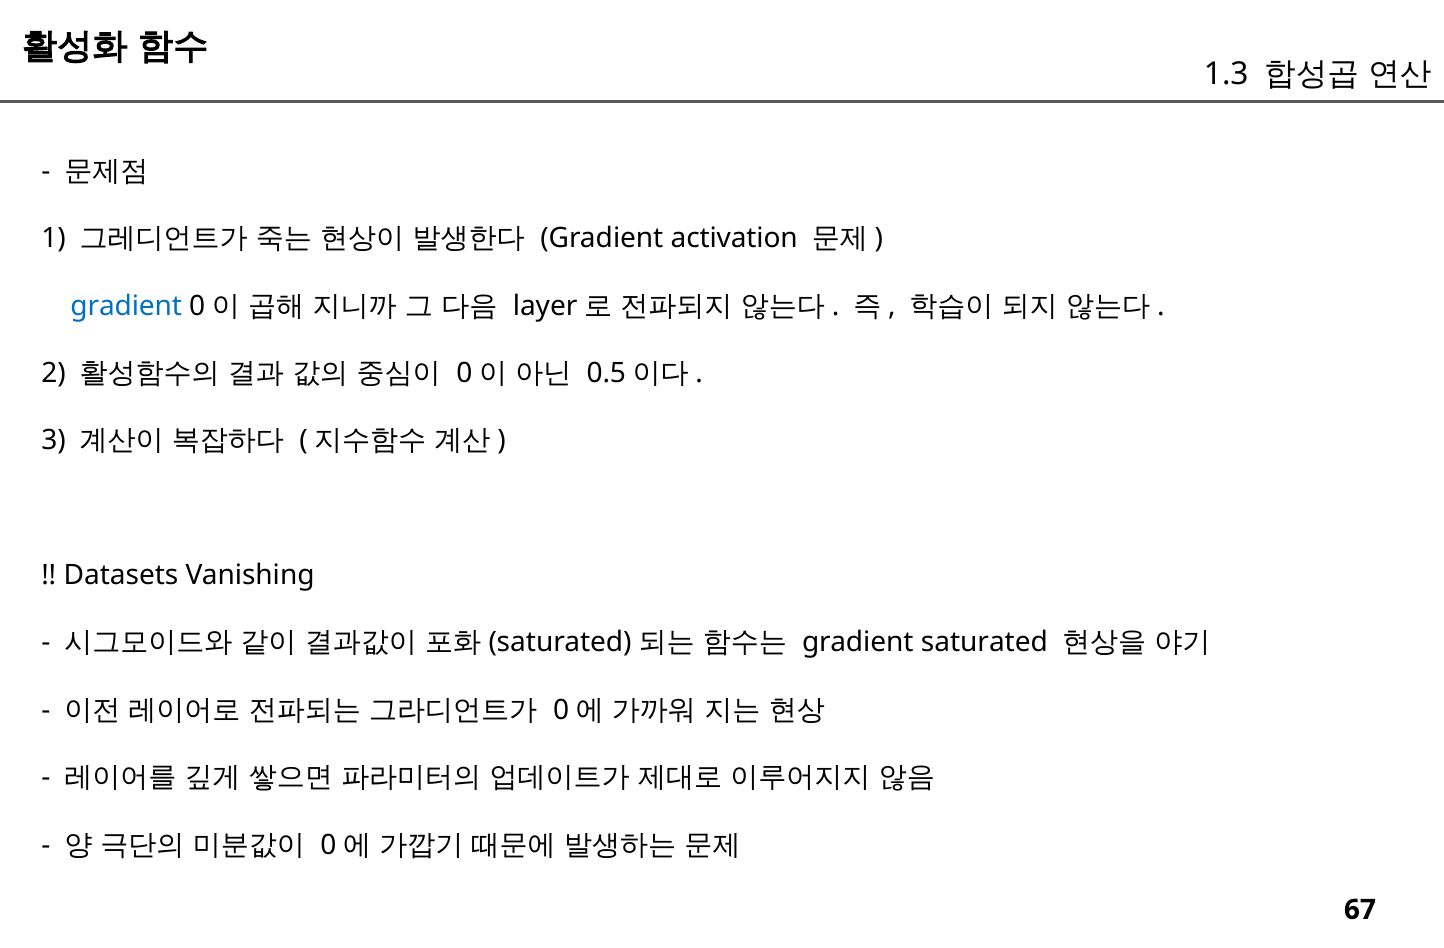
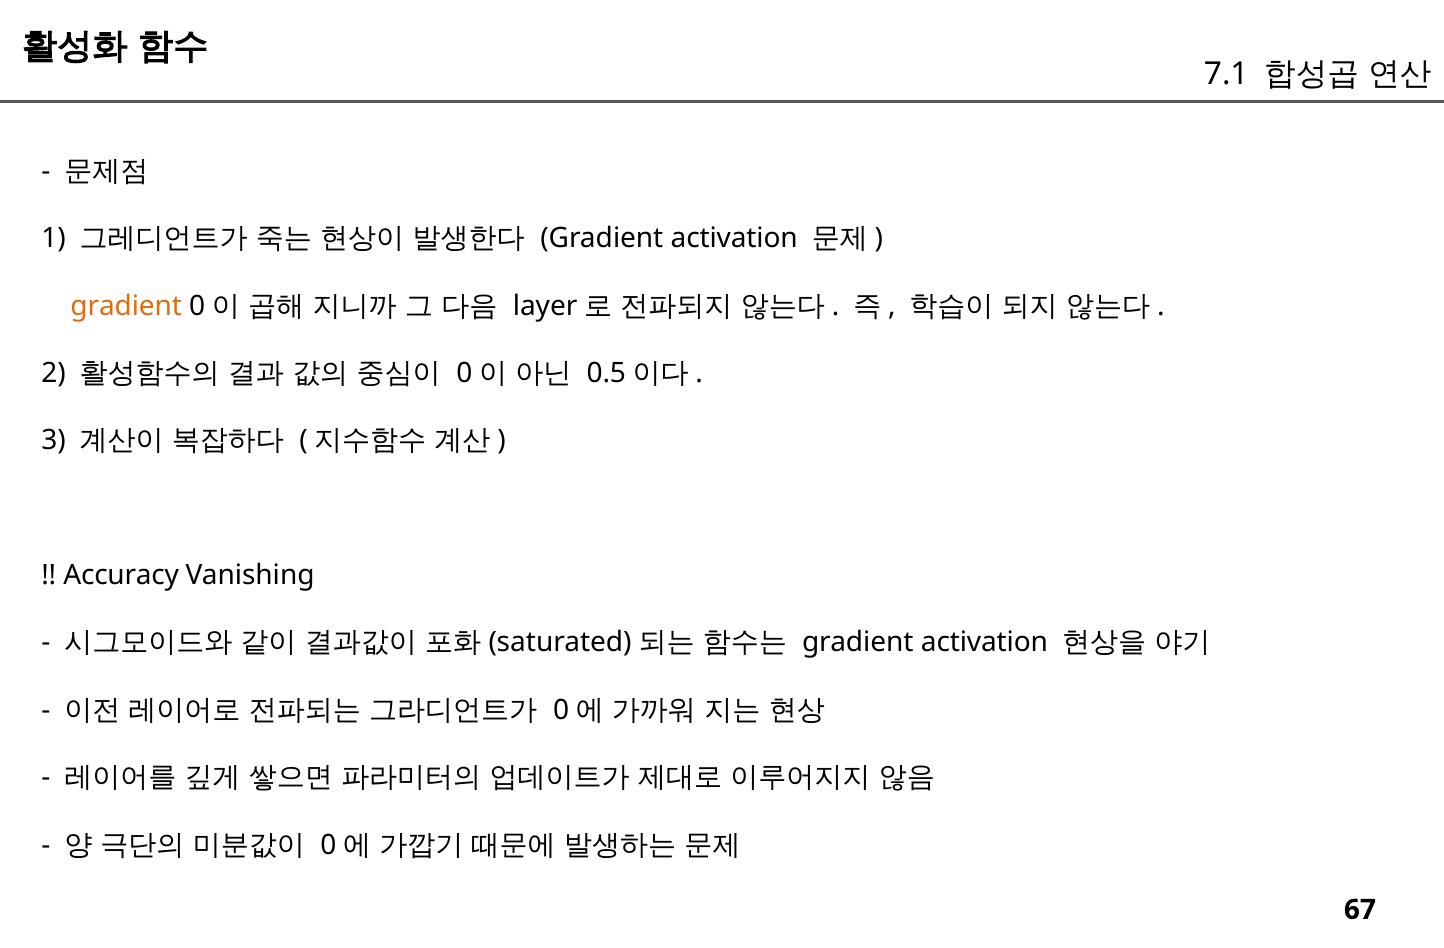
1.3: 1.3 -> 7.1
gradient at (126, 306) colour: blue -> orange
Datasets: Datasets -> Accuracy
saturated at (984, 643): saturated -> activation
